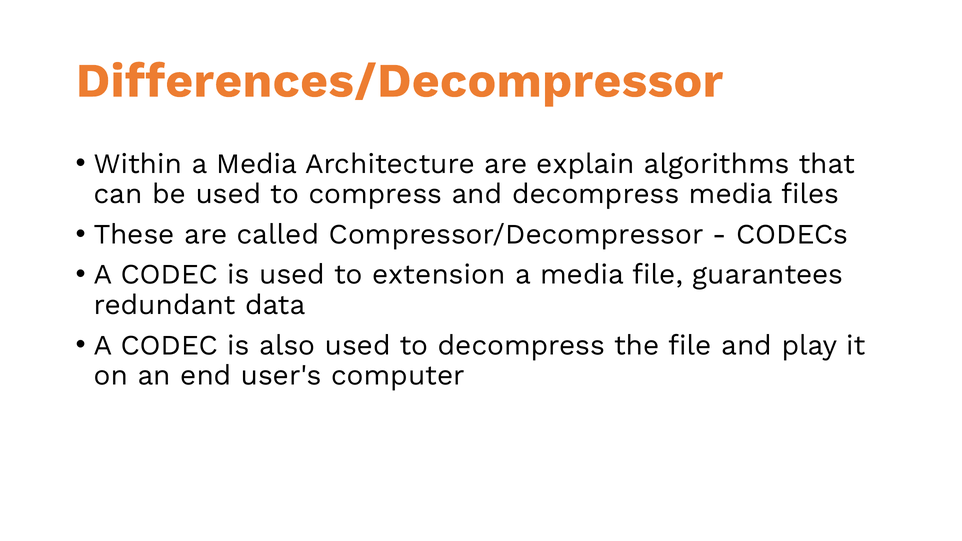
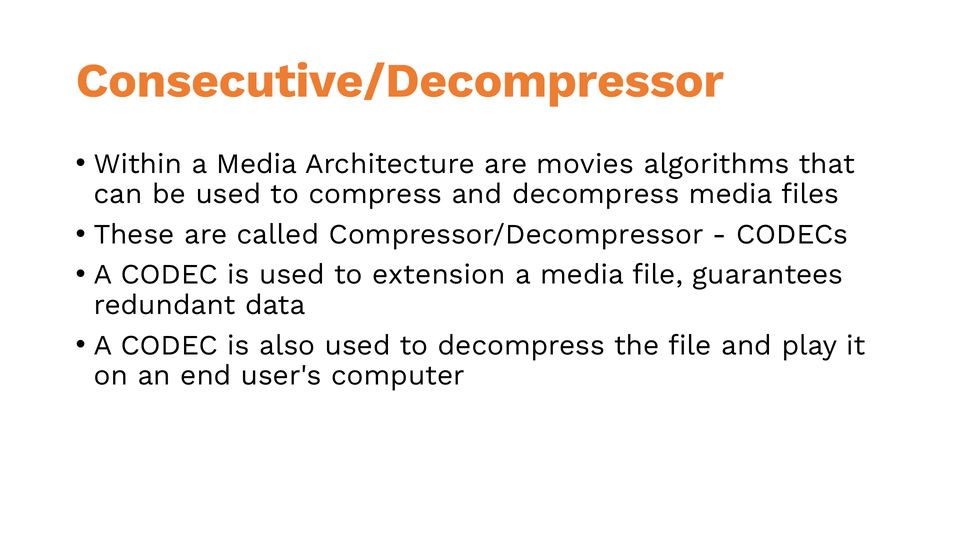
Differences/Decompressor: Differences/Decompressor -> Consecutive/Decompressor
explain: explain -> movies
